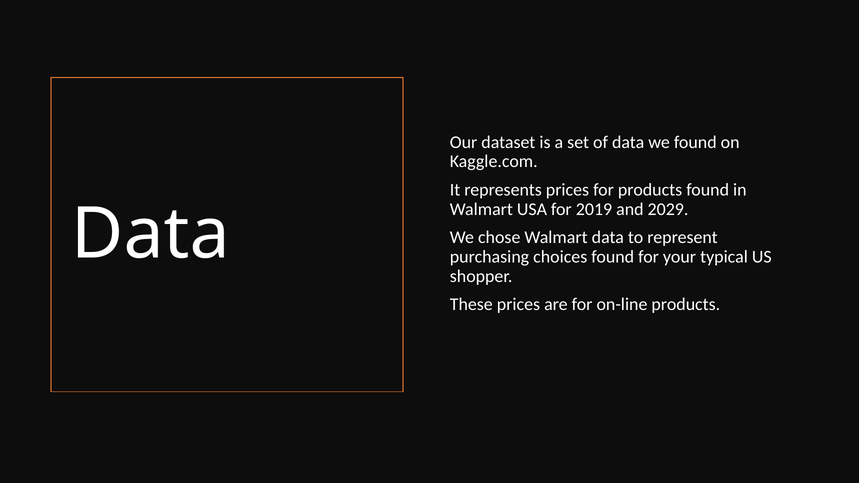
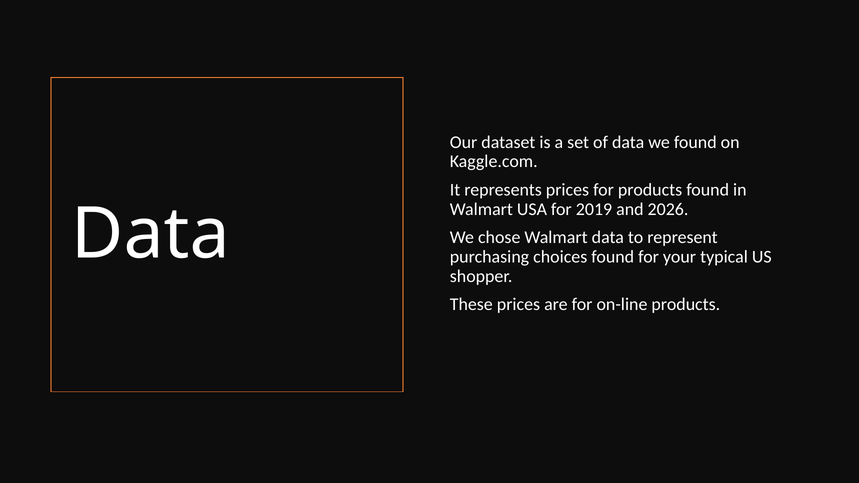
2029: 2029 -> 2026
